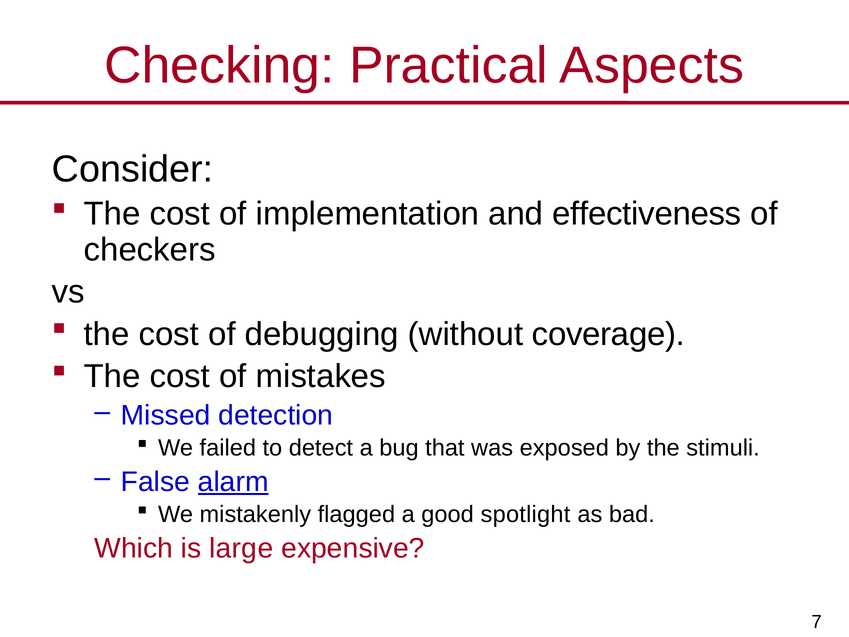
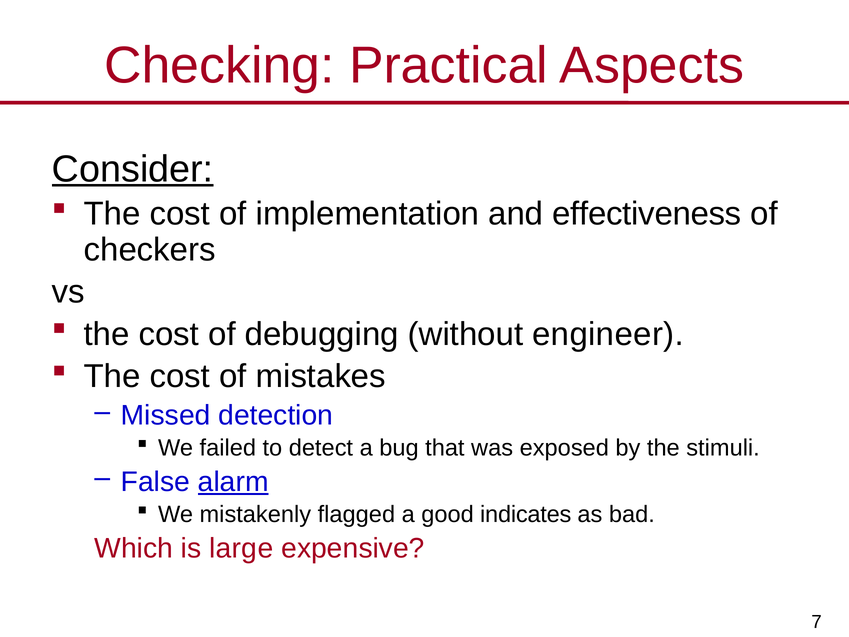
Consider underline: none -> present
coverage: coverage -> engineer
spotlight: spotlight -> indicates
